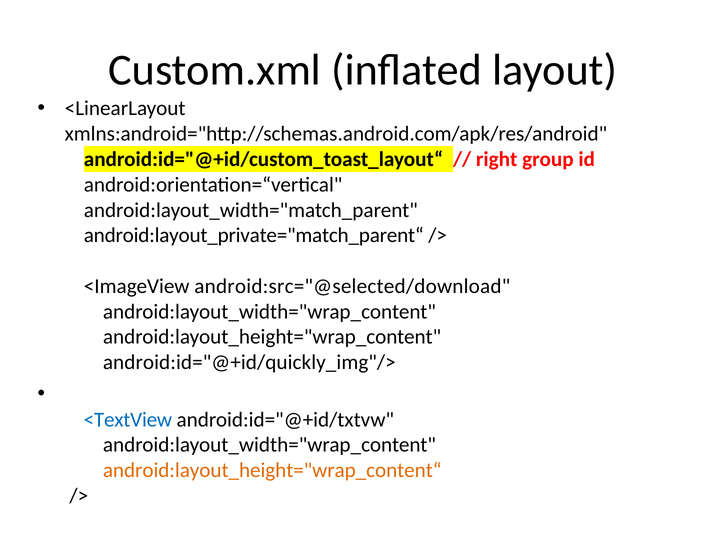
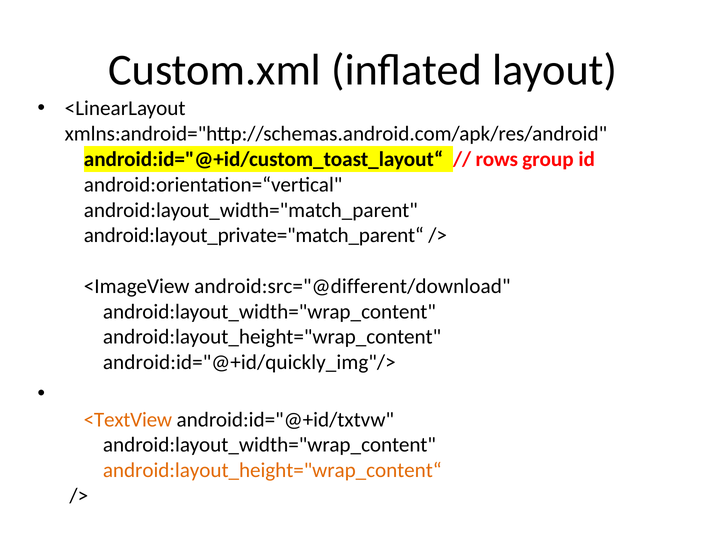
right: right -> rows
android:src="@selected/download: android:src="@selected/download -> android:src="@different/download
<TextView colour: blue -> orange
